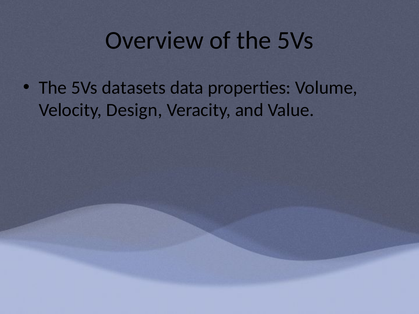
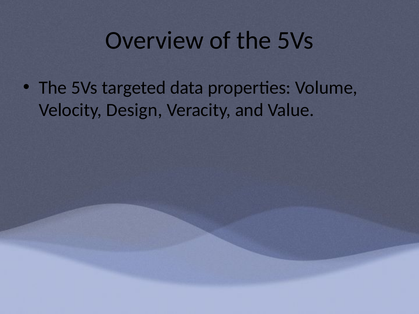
datasets: datasets -> targeted
